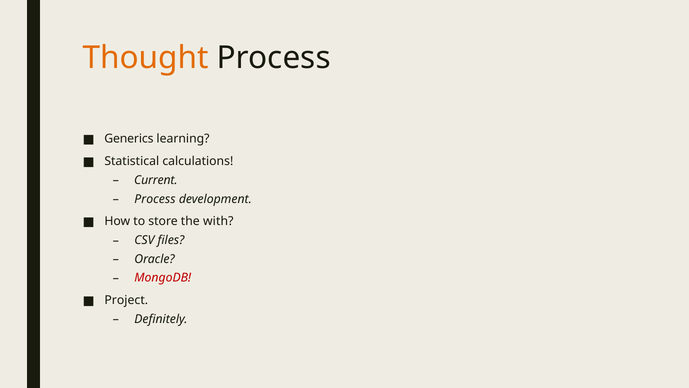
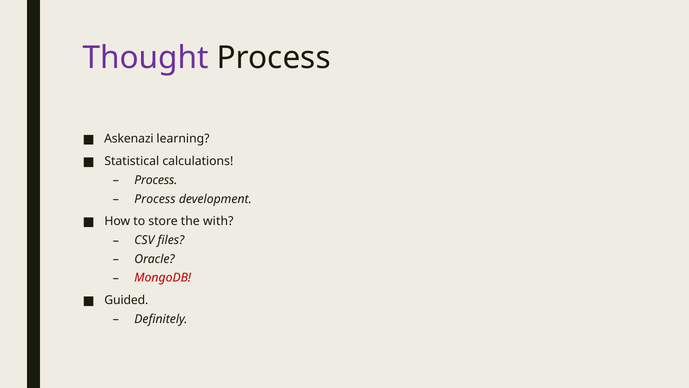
Thought colour: orange -> purple
Generics: Generics -> Askenazi
Current at (156, 180): Current -> Process
Project: Project -> Guided
